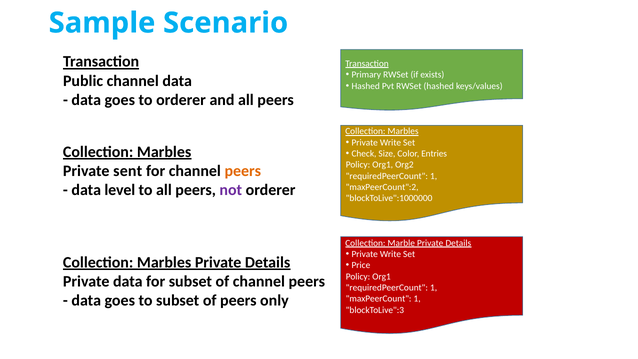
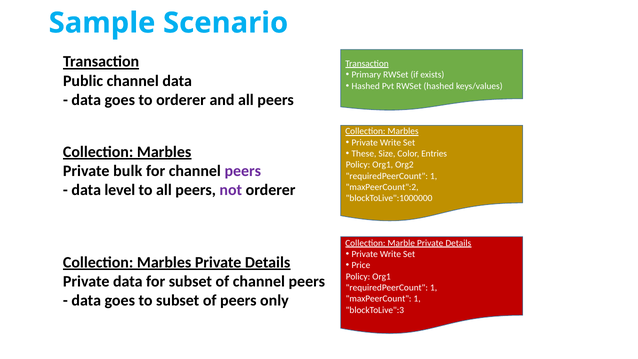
Check: Check -> These
sent: sent -> bulk
peers at (243, 171) colour: orange -> purple
